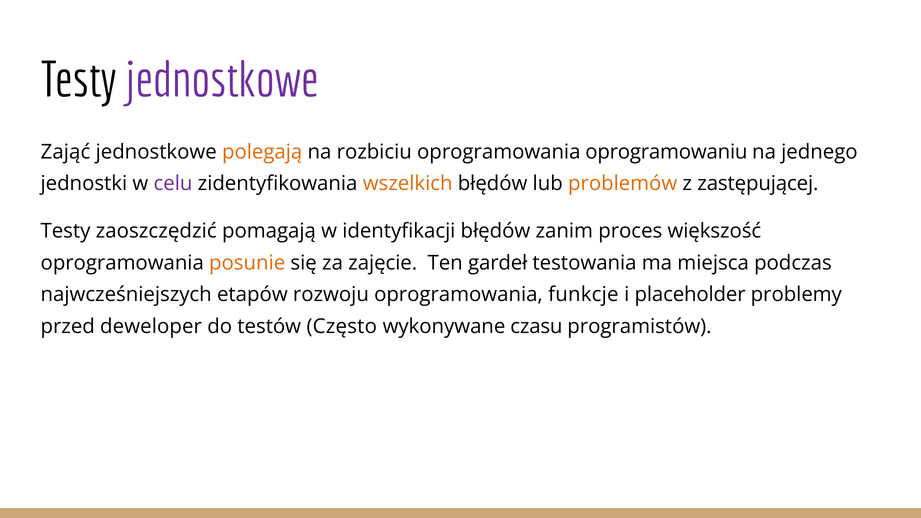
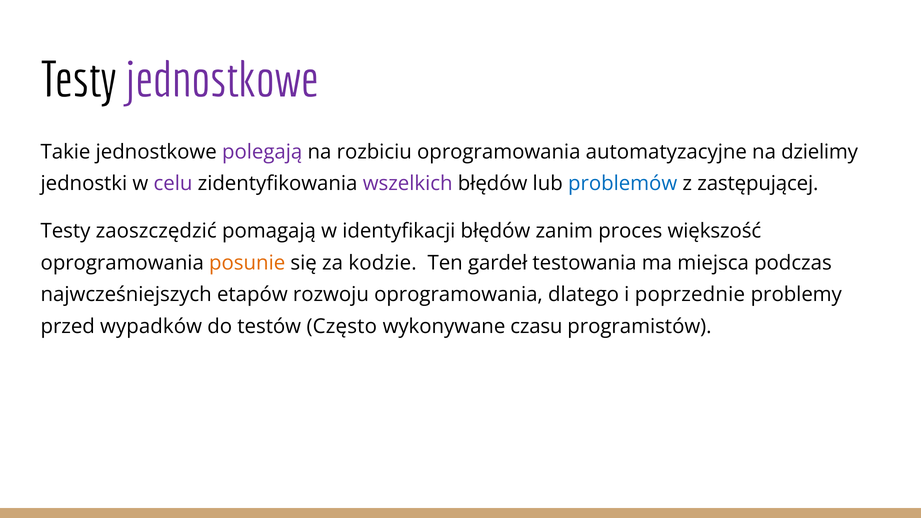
Zająć: Zająć -> Takie
polegają colour: orange -> purple
oprogramowaniu: oprogramowaniu -> automatyzacyjne
jednego: jednego -> dzielimy
wszelkich colour: orange -> purple
problemów colour: orange -> blue
zajęcie: zajęcie -> kodzie
funkcje: funkcje -> dlatego
placeholder: placeholder -> poprzednie
deweloper: deweloper -> wypadków
